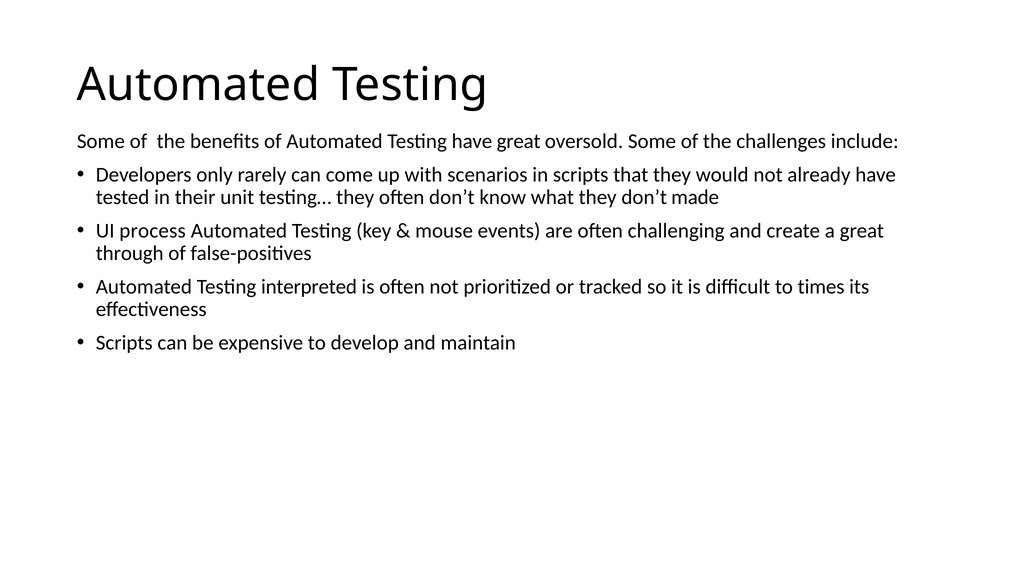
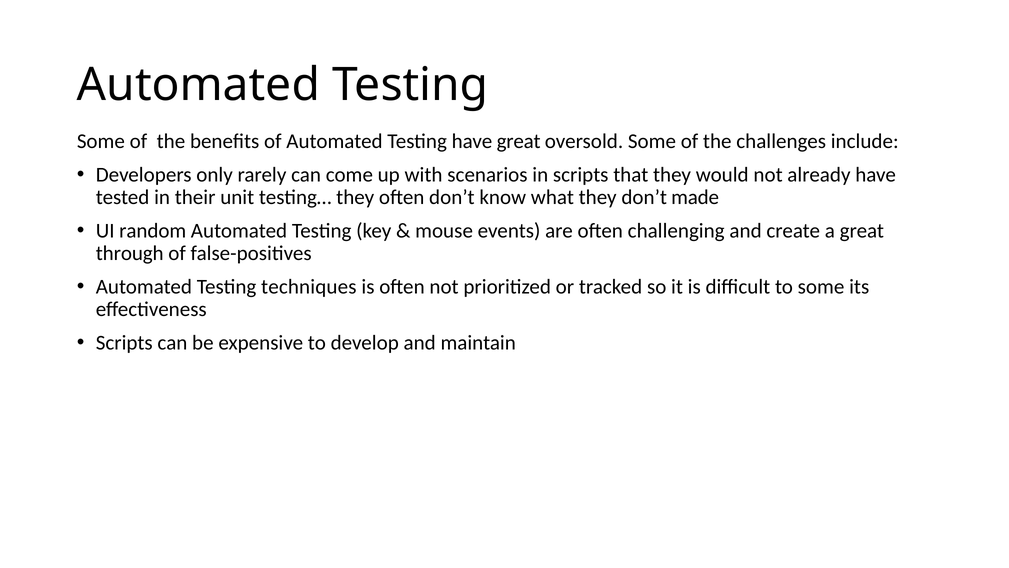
process: process -> random
interpreted: interpreted -> techniques
to times: times -> some
